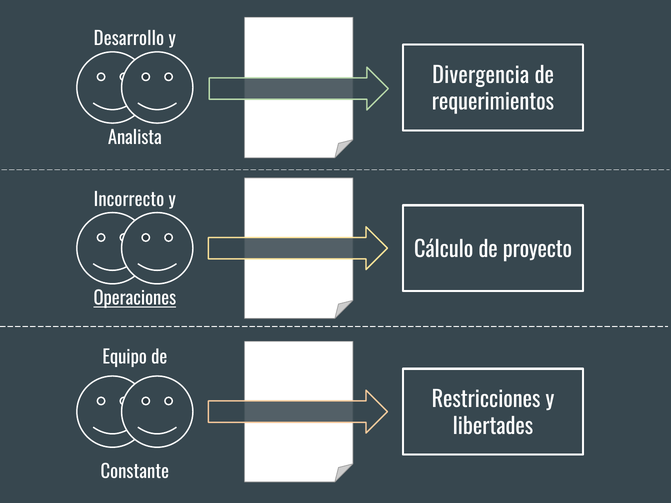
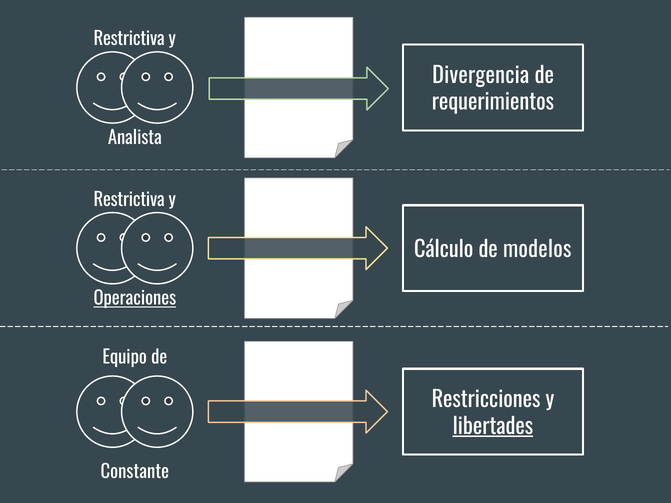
Desarrollo at (129, 39): Desarrollo -> Restrictiva
Incorrecto at (129, 200): Incorrecto -> Restrictiva
proyecto: proyecto -> modelos
libertades underline: none -> present
